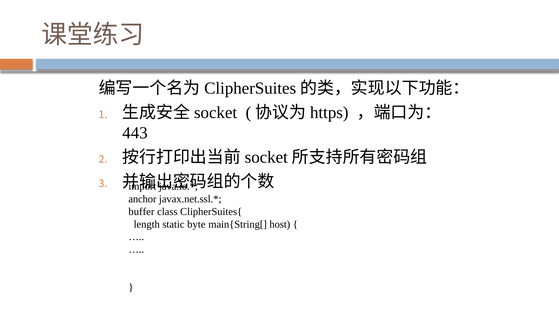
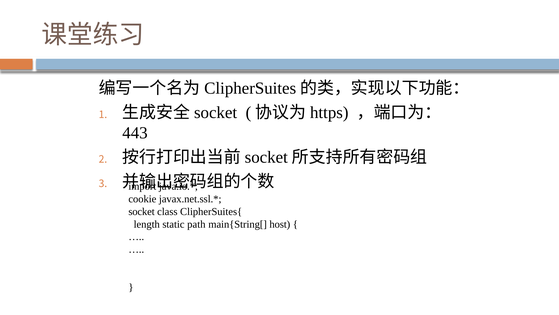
anchor: anchor -> cookie
buffer at (141, 211): buffer -> socket
byte: byte -> path
